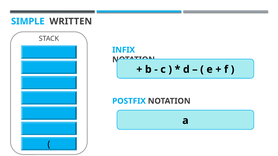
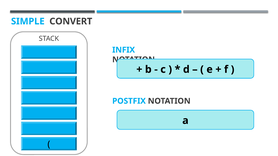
WRITTEN: WRITTEN -> CONVERT
